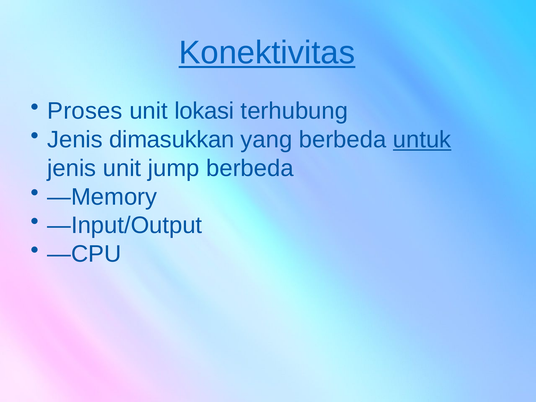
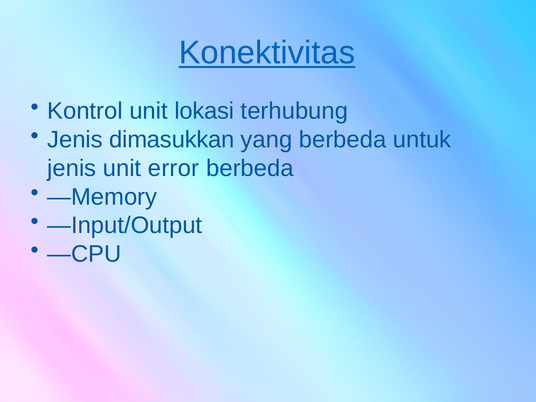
Proses: Proses -> Kontrol
untuk underline: present -> none
jump: jump -> error
